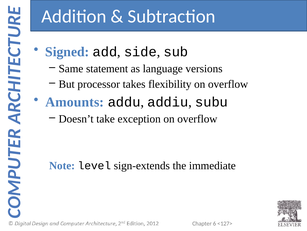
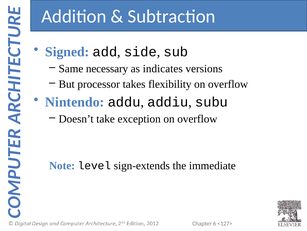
statement: statement -> necessary
language: language -> indicates
Amounts: Amounts -> Nintendo
